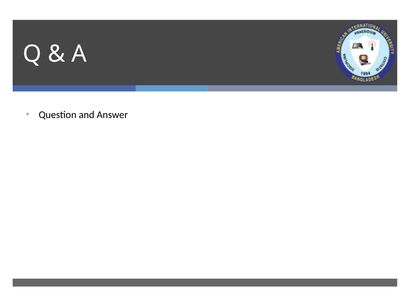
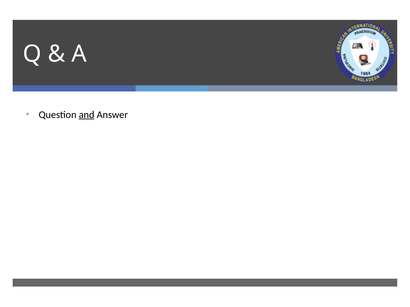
and underline: none -> present
